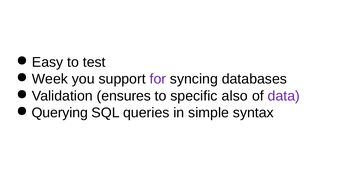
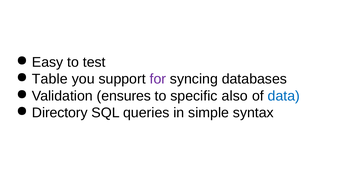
Week: Week -> Table
data colour: purple -> blue
Querying: Querying -> Directory
